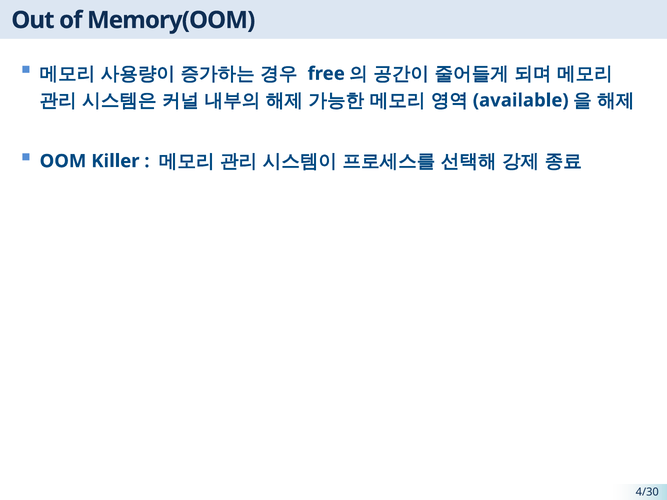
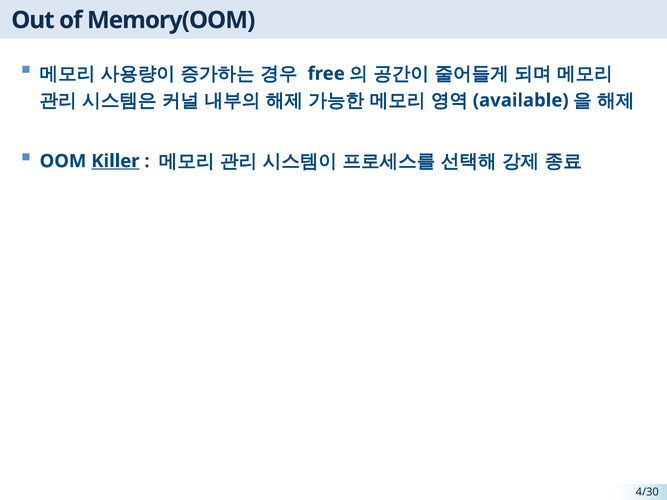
Killer underline: none -> present
